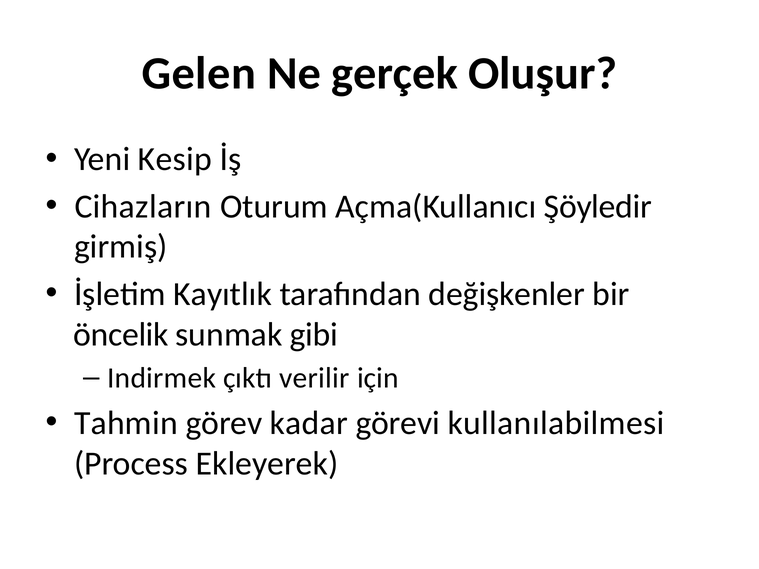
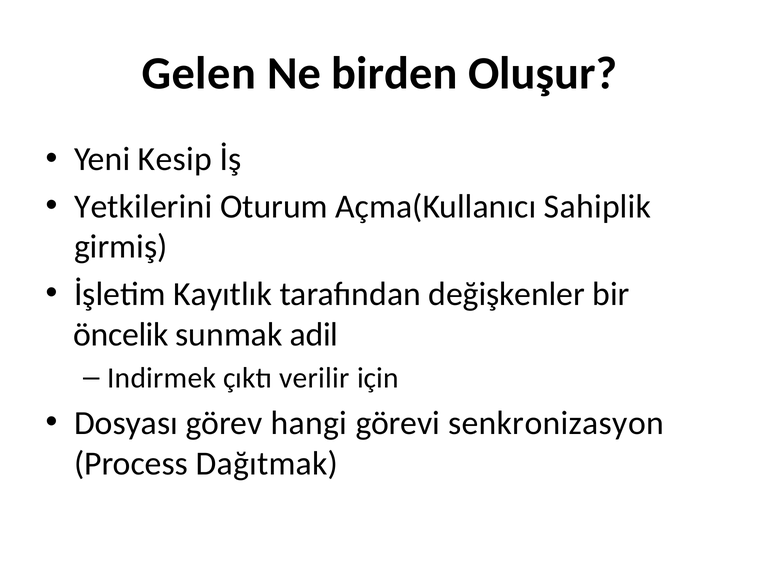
gerçek: gerçek -> birden
Cihazların: Cihazların -> Yetkilerini
Şöyledir: Şöyledir -> Sahiplik
gibi: gibi -> adil
Tahmin: Tahmin -> Dosyası
kadar: kadar -> hangi
kullanılabilmesi: kullanılabilmesi -> senkronizasyon
Ekleyerek: Ekleyerek -> Dağıtmak
